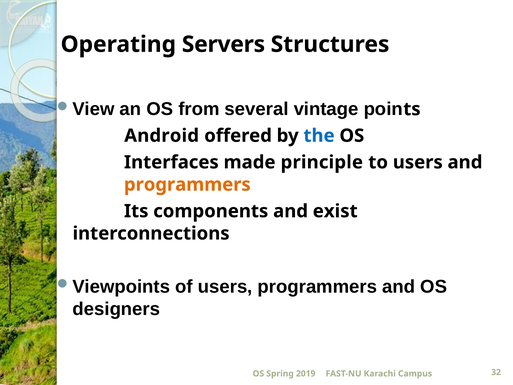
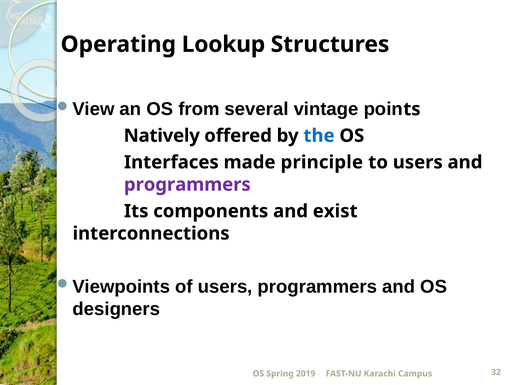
Servers: Servers -> Lookup
Android: Android -> Natively
programmers at (187, 184) colour: orange -> purple
